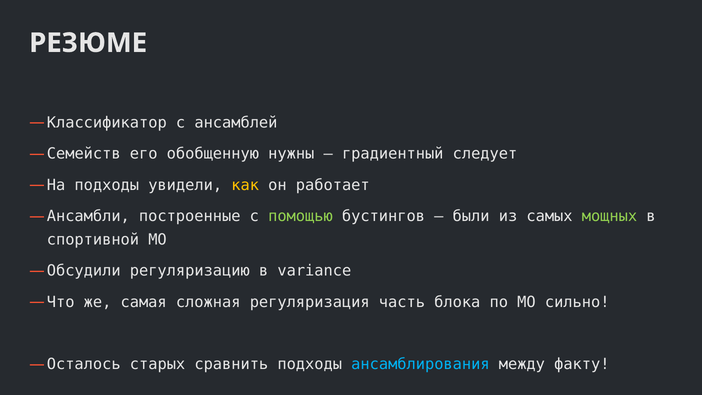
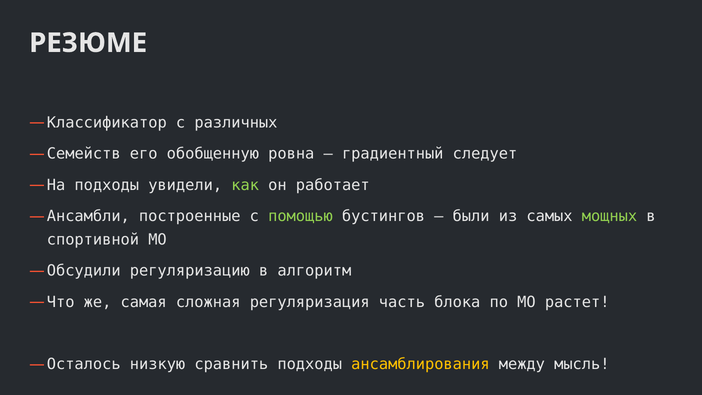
ансамблей: ансамблей -> различных
нужны: нужны -> ровна
как colour: yellow -> light green
variance: variance -> алгоритм
сильно: сильно -> растет
старых: старых -> низкую
ансамблирования colour: light blue -> yellow
факту: факту -> мысль
